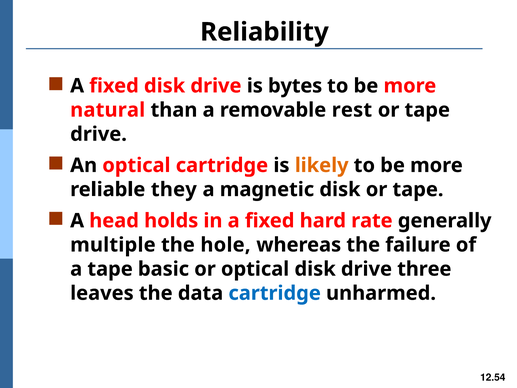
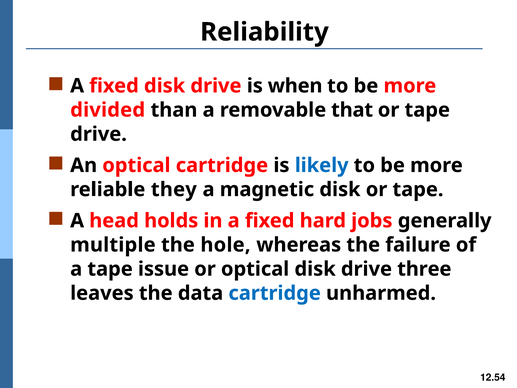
bytes: bytes -> when
natural: natural -> divided
rest: rest -> that
likely colour: orange -> blue
rate: rate -> jobs
basic: basic -> issue
